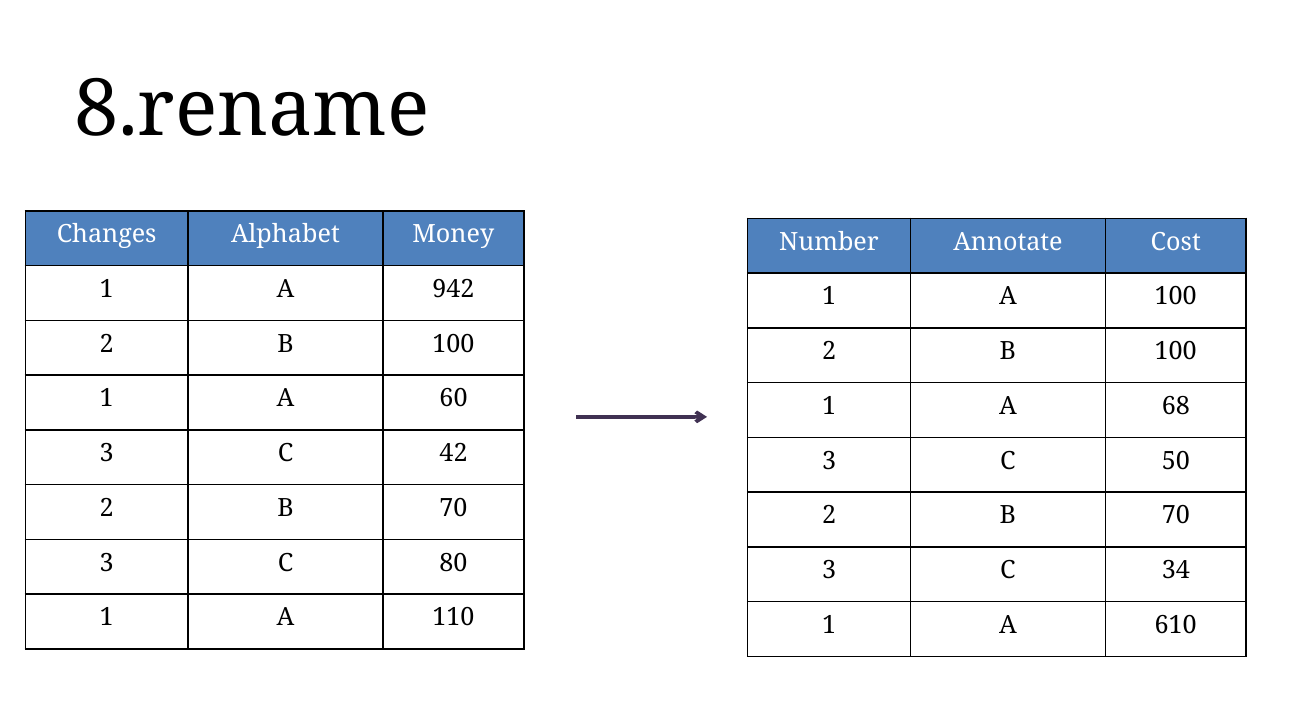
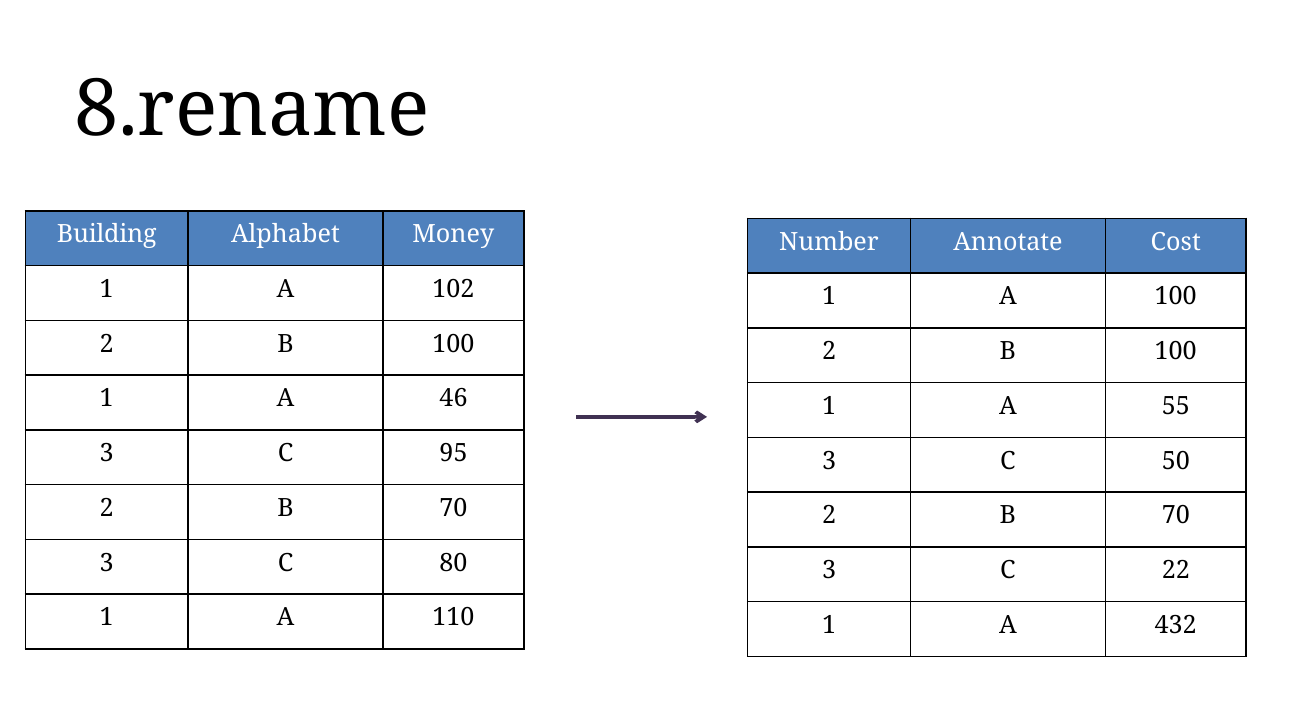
Changes: Changes -> Building
942: 942 -> 102
60: 60 -> 46
68: 68 -> 55
42: 42 -> 95
34: 34 -> 22
610: 610 -> 432
